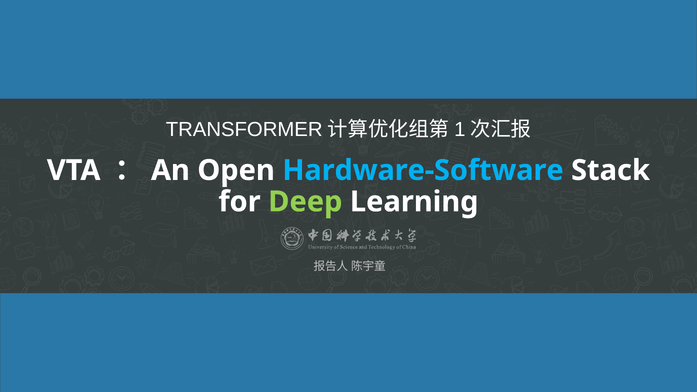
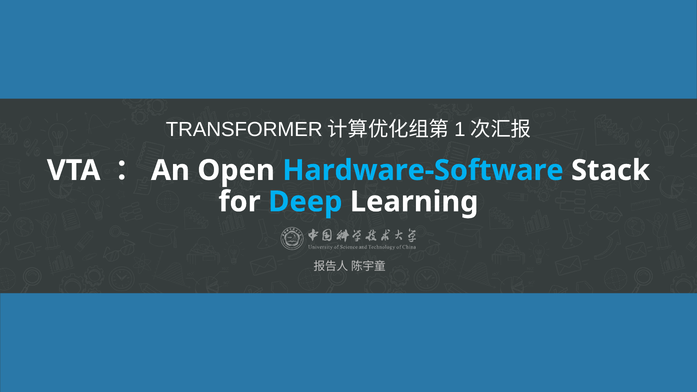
Deep colour: light green -> light blue
